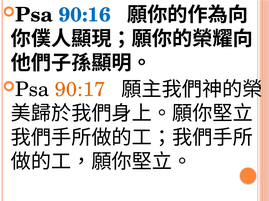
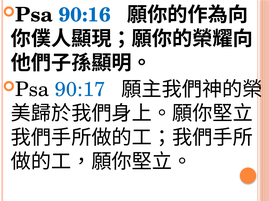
90:17 colour: orange -> blue
